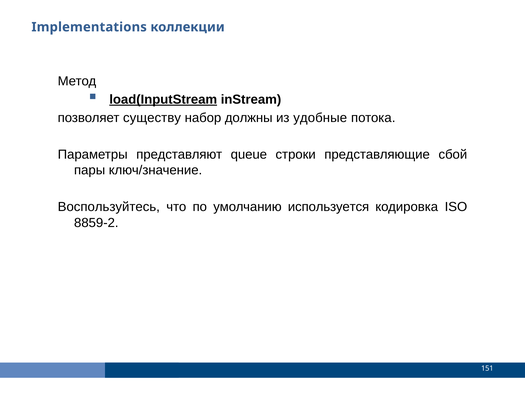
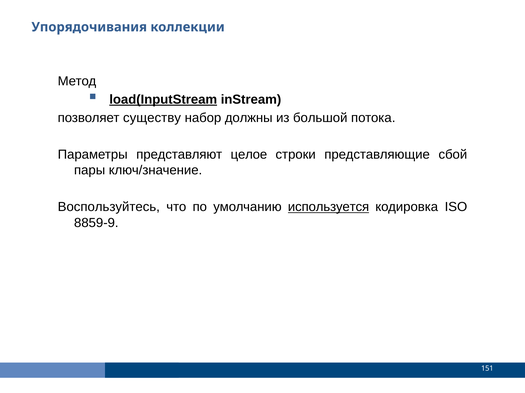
Implementations: Implementations -> Упорядочивания
удобные: удобные -> большой
queue: queue -> целое
используется underline: none -> present
8859-2: 8859-2 -> 8859-9
